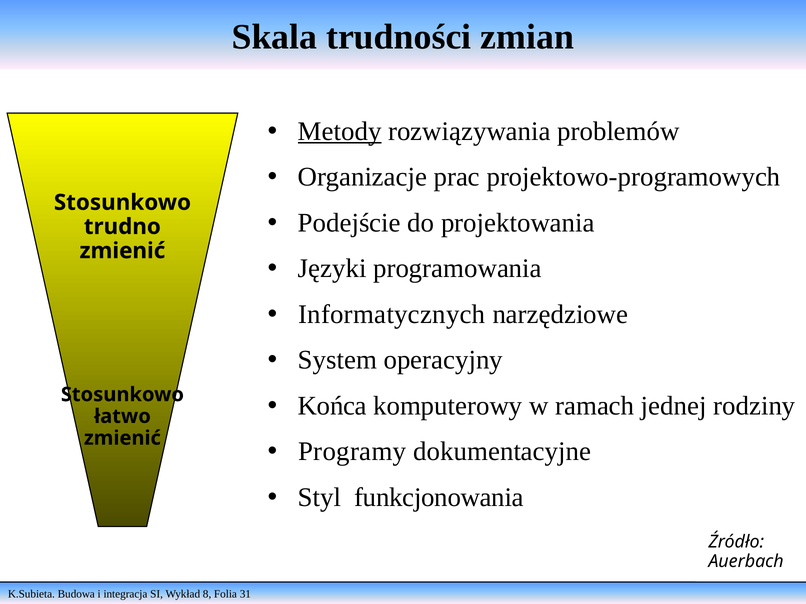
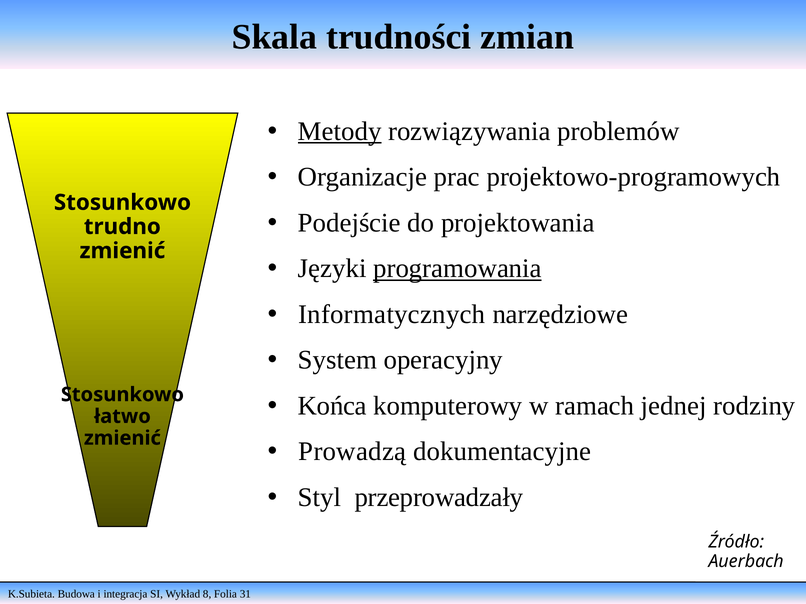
programowania underline: none -> present
Programy: Programy -> Prowadzą
funkcjonowania: funkcjonowania -> przeprowadzały
